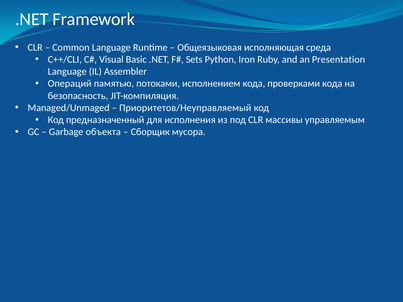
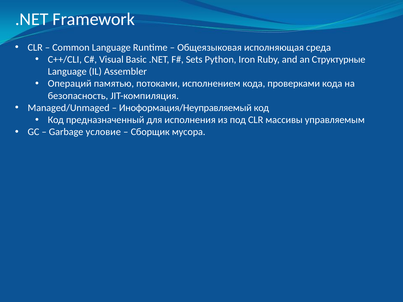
Presentation: Presentation -> Структурные
Приоритетов/Неуправляемый: Приоритетов/Неуправляемый -> Иноформация/Неуправляемый
объекта: объекта -> условие
